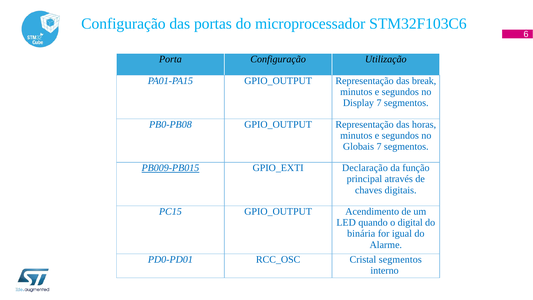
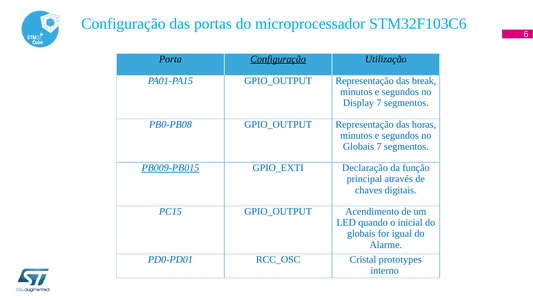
Configuração at (278, 59) underline: none -> present
digital: digital -> inicial
binária at (361, 234): binária -> globais
Cristal segmentos: segmentos -> prototypes
